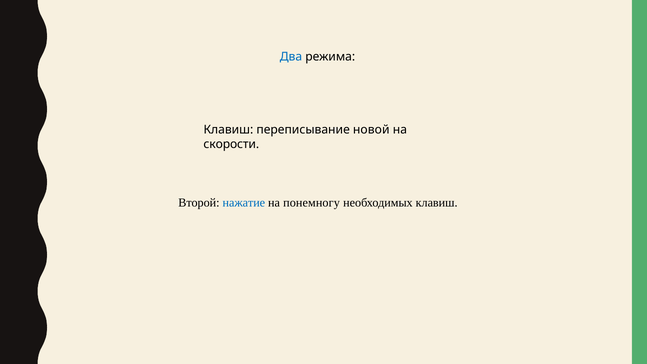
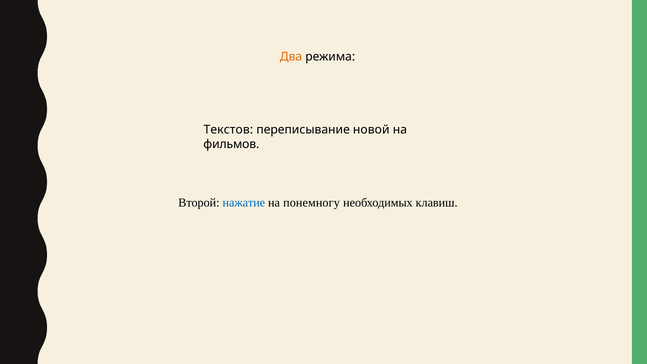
Два colour: blue -> orange
Клавиш at (228, 130): Клавиш -> Текстов
скорости: скорости -> фильмов
